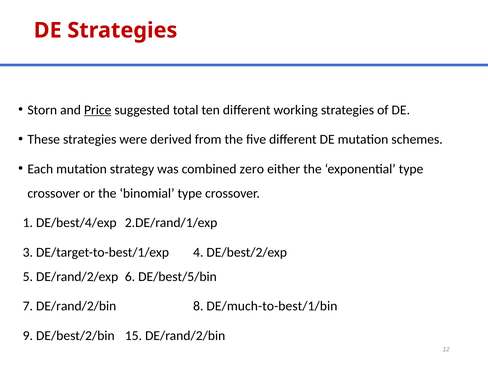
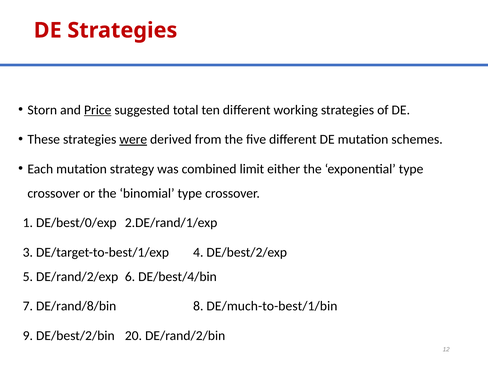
were underline: none -> present
zero: zero -> limit
DE/best/4/exp: DE/best/4/exp -> DE/best/0/exp
DE/best/5/bin: DE/best/5/bin -> DE/best/4/bin
7 DE/rand/2/bin: DE/rand/2/bin -> DE/rand/8/bin
15: 15 -> 20
